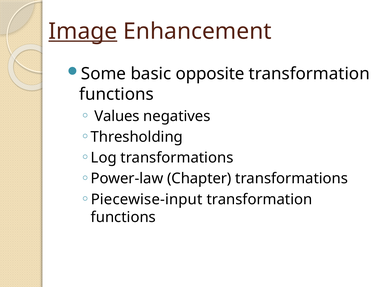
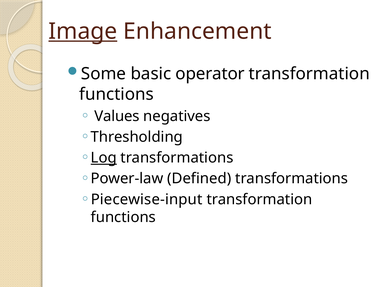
opposite: opposite -> operator
Log underline: none -> present
Chapter: Chapter -> Defined
